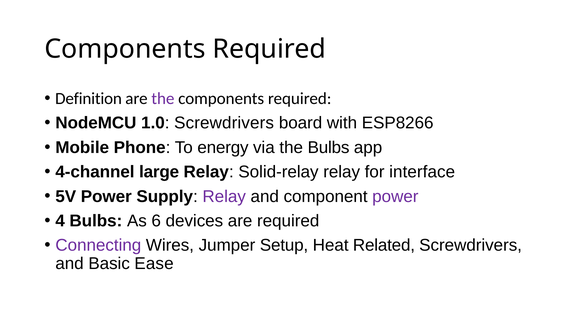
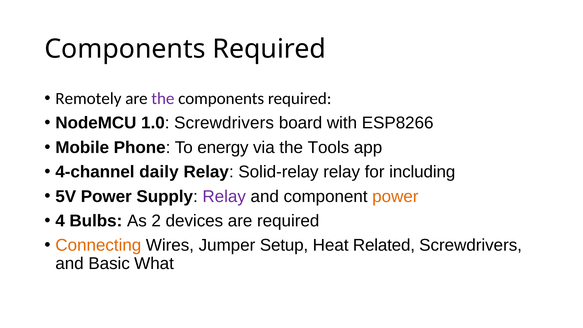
Definition: Definition -> Remotely
the Bulbs: Bulbs -> Tools
large: large -> daily
interface: interface -> including
power at (395, 196) colour: purple -> orange
6: 6 -> 2
Connecting colour: purple -> orange
Ease: Ease -> What
